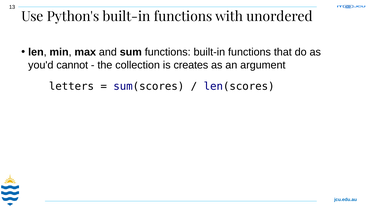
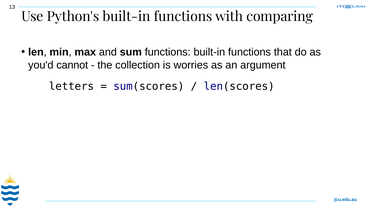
unordered: unordered -> comparing
creates: creates -> worries
